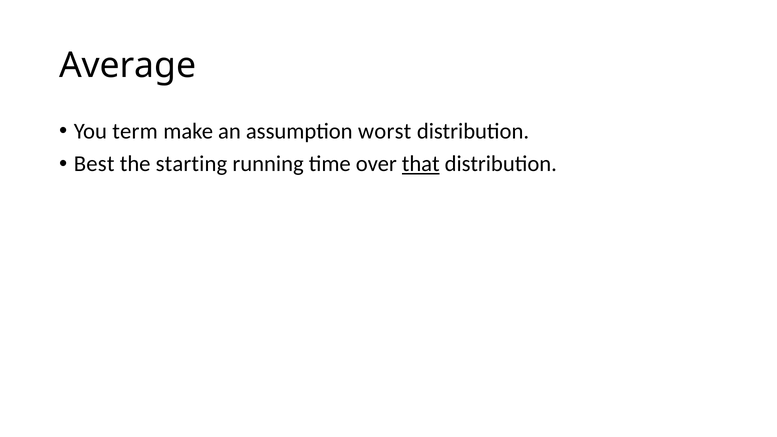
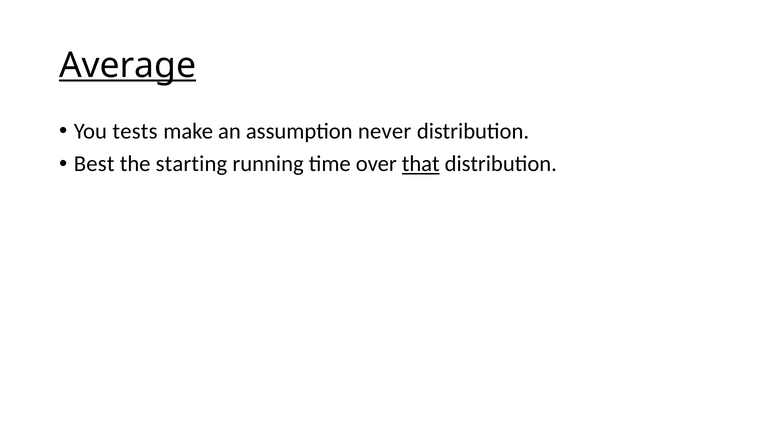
Average underline: none -> present
term: term -> tests
worst: worst -> never
